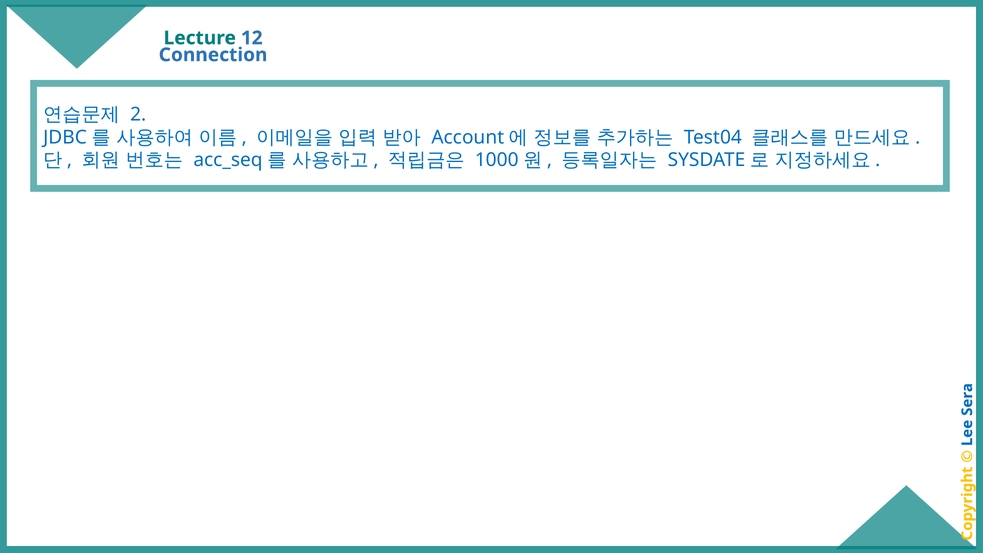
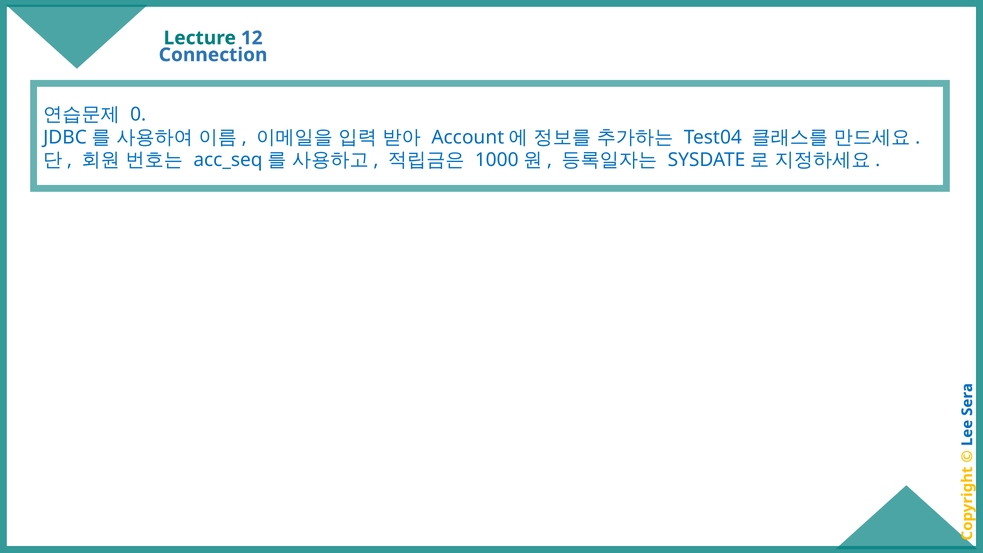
2: 2 -> 0
